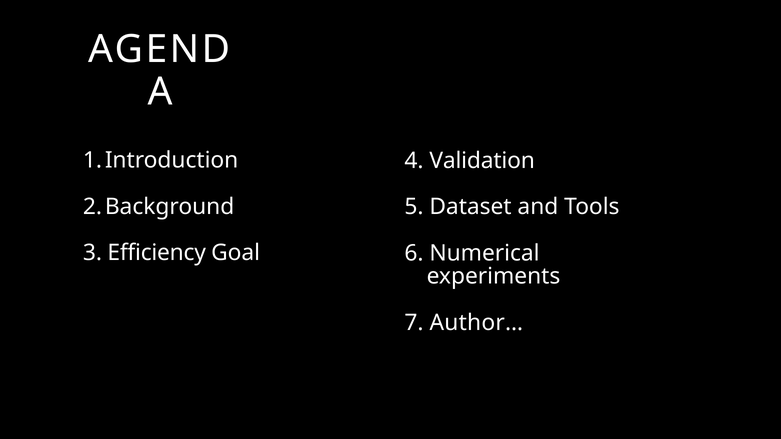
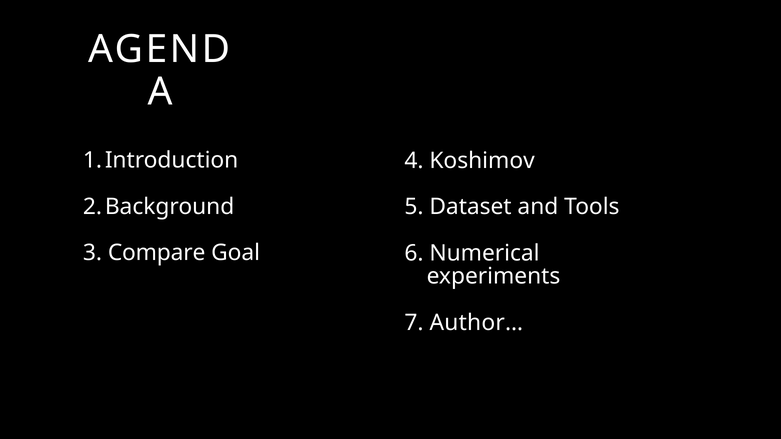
Validation: Validation -> Koshimov
Efficiency: Efficiency -> Compare
